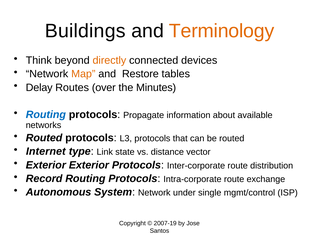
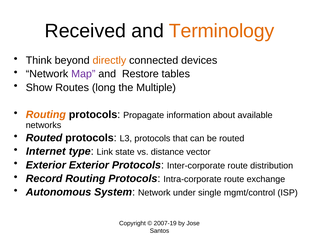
Buildings: Buildings -> Received
Map colour: orange -> purple
Delay: Delay -> Show
over: over -> long
Minutes: Minutes -> Multiple
Routing at (46, 115) colour: blue -> orange
